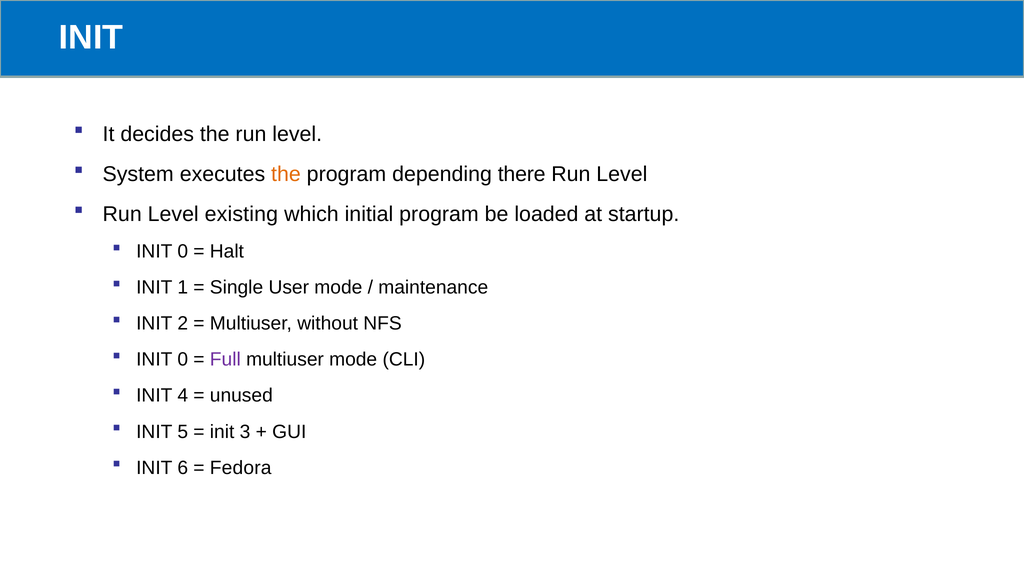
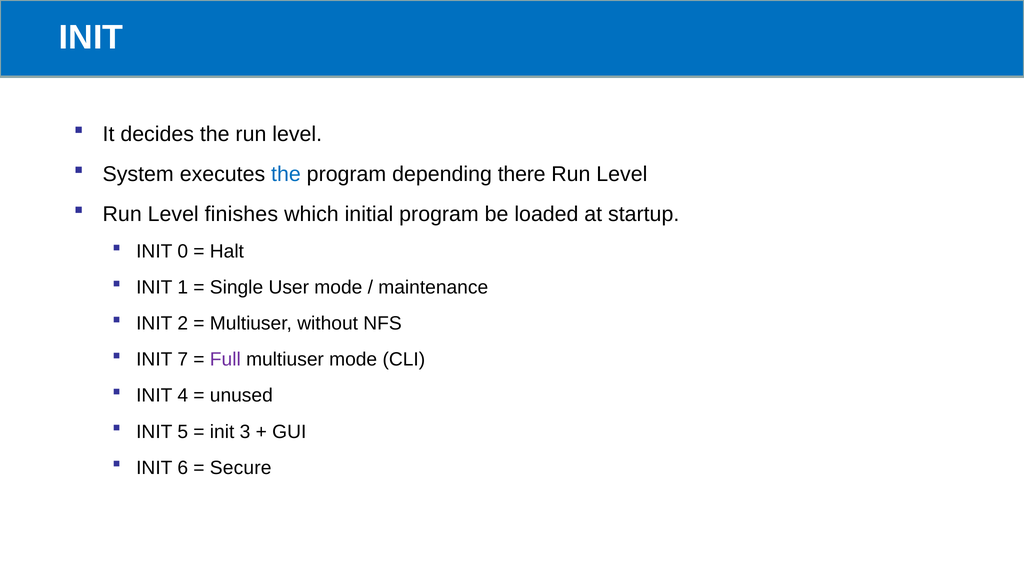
the at (286, 174) colour: orange -> blue
existing: existing -> finishes
0 at (183, 360): 0 -> 7
Fedora: Fedora -> Secure
